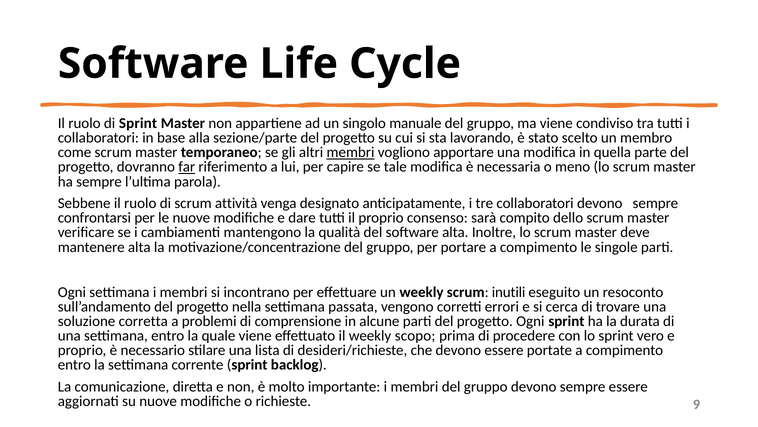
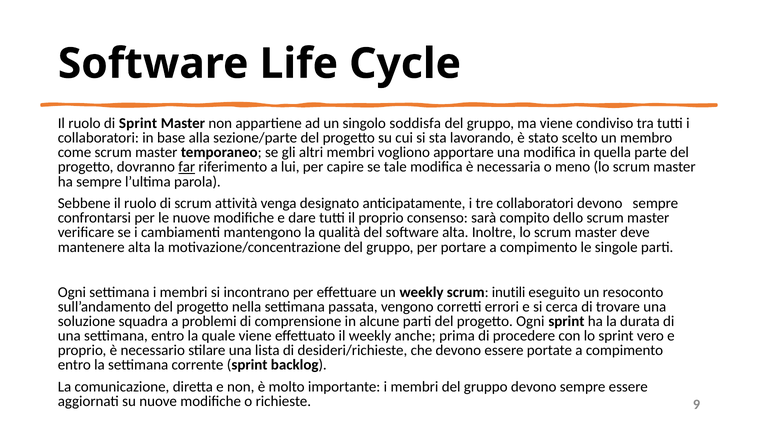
manuale: manuale -> soddisfa
membri at (351, 152) underline: present -> none
corretta: corretta -> squadra
scopo: scopo -> anche
